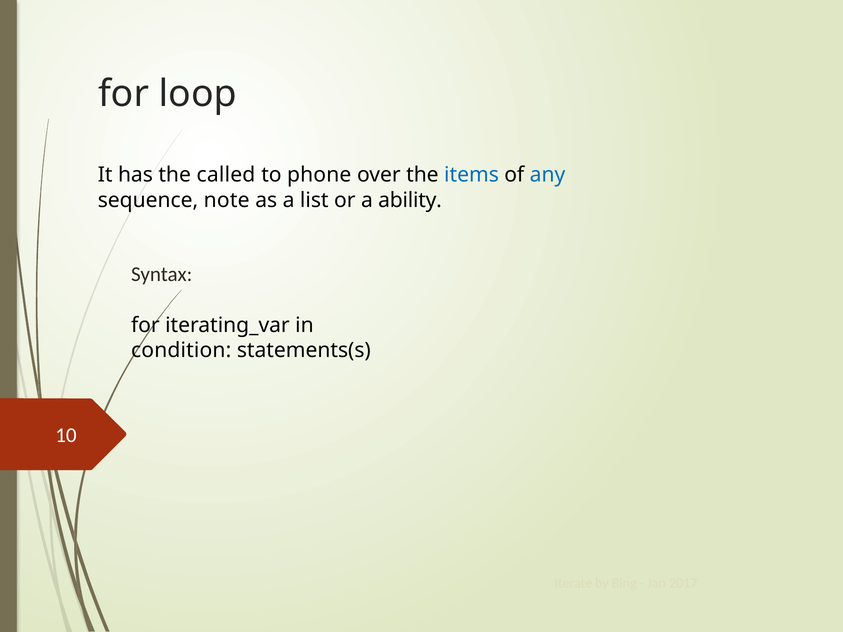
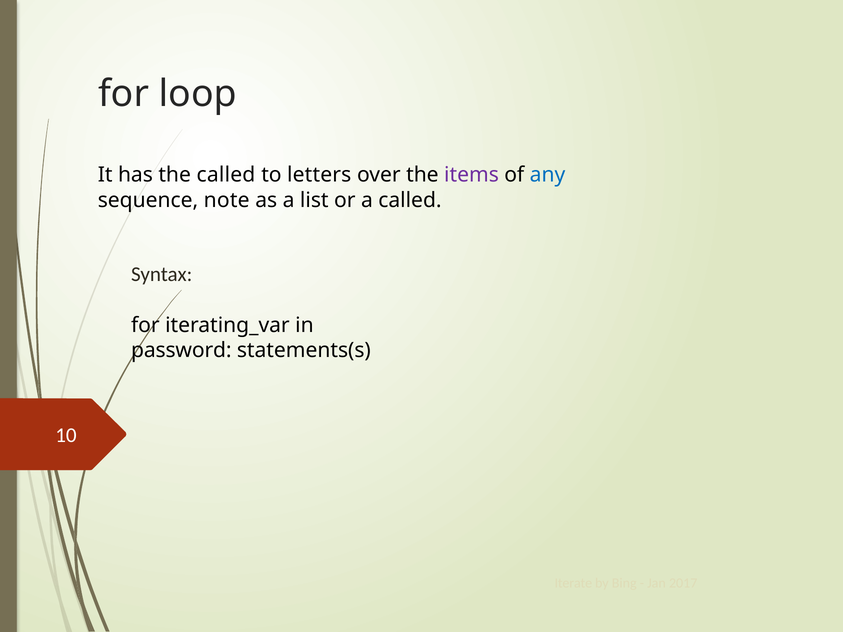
phone: phone -> letters
items colour: blue -> purple
a ability: ability -> called
condition: condition -> password
